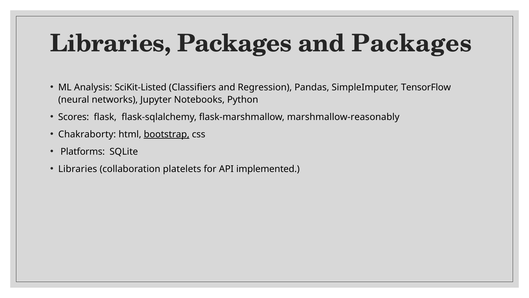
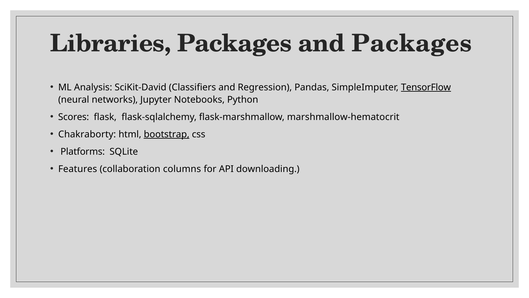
SciKit-Listed: SciKit-Listed -> SciKit-David
TensorFlow underline: none -> present
marshmallow-reasonably: marshmallow-reasonably -> marshmallow-hematocrit
Libraries at (78, 169): Libraries -> Features
platelets: platelets -> columns
implemented: implemented -> downloading
